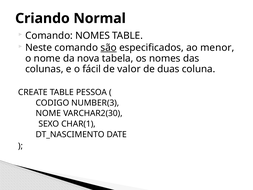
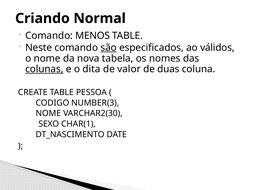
Comando NOMES: NOMES -> MENOS
menor: menor -> válidos
colunas underline: none -> present
fácil: fácil -> dita
